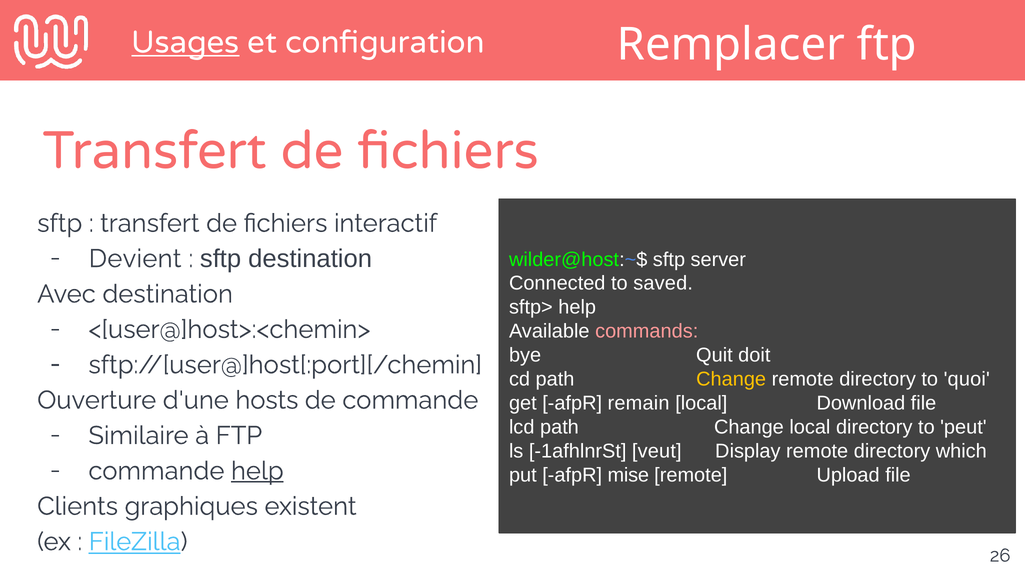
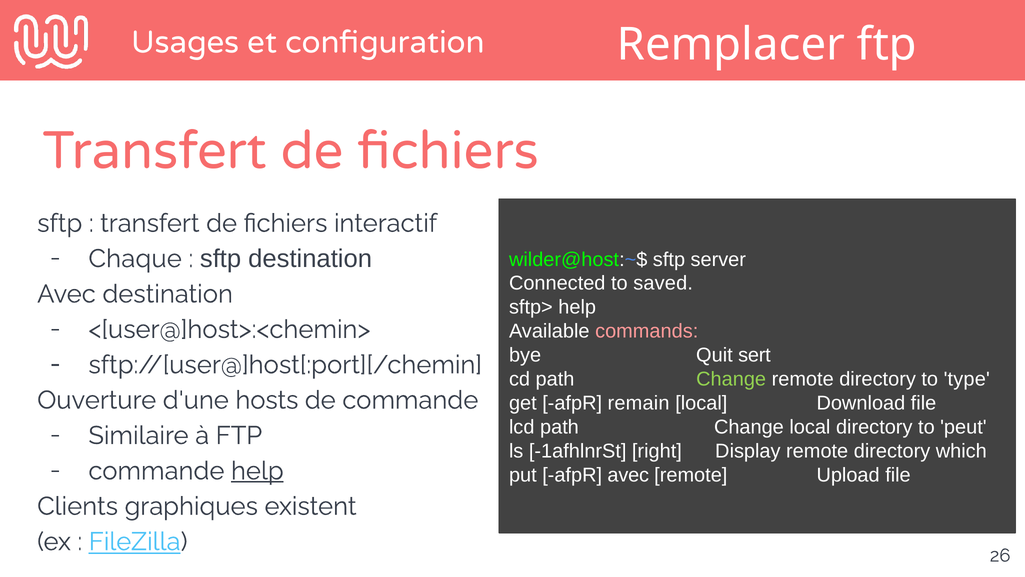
Usages underline: present -> none
Devient: Devient -> Chaque
doit: doit -> sert
Change at (731, 379) colour: yellow -> light green
quoi: quoi -> type
veut: veut -> right
afpR mise: mise -> avec
